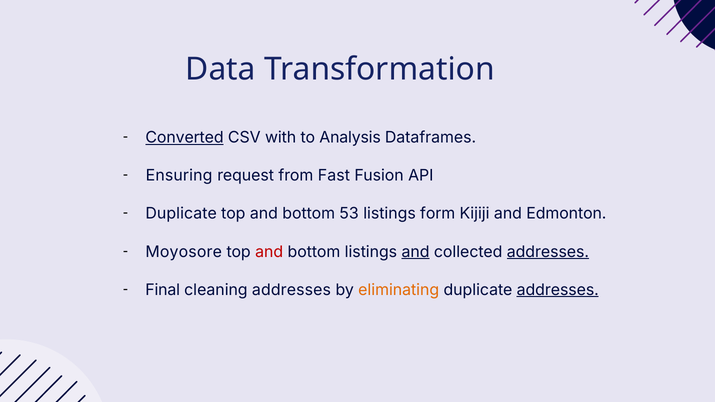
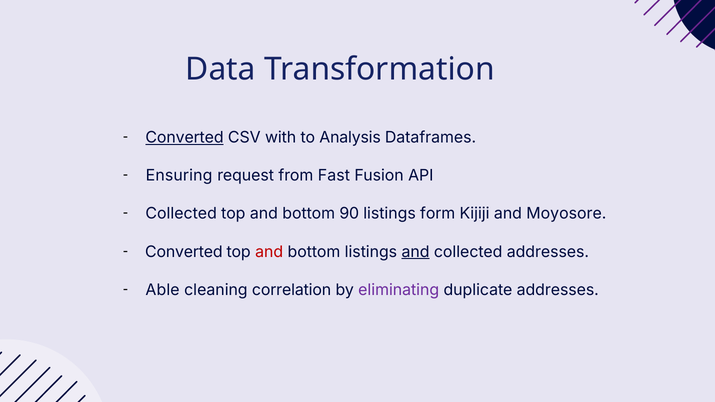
Duplicate at (181, 214): Duplicate -> Collected
53: 53 -> 90
Edmonton: Edmonton -> Moyosore
Moyosore at (184, 252): Moyosore -> Converted
addresses at (548, 252) underline: present -> none
Final: Final -> Able
cleaning addresses: addresses -> correlation
eliminating colour: orange -> purple
addresses at (558, 290) underline: present -> none
